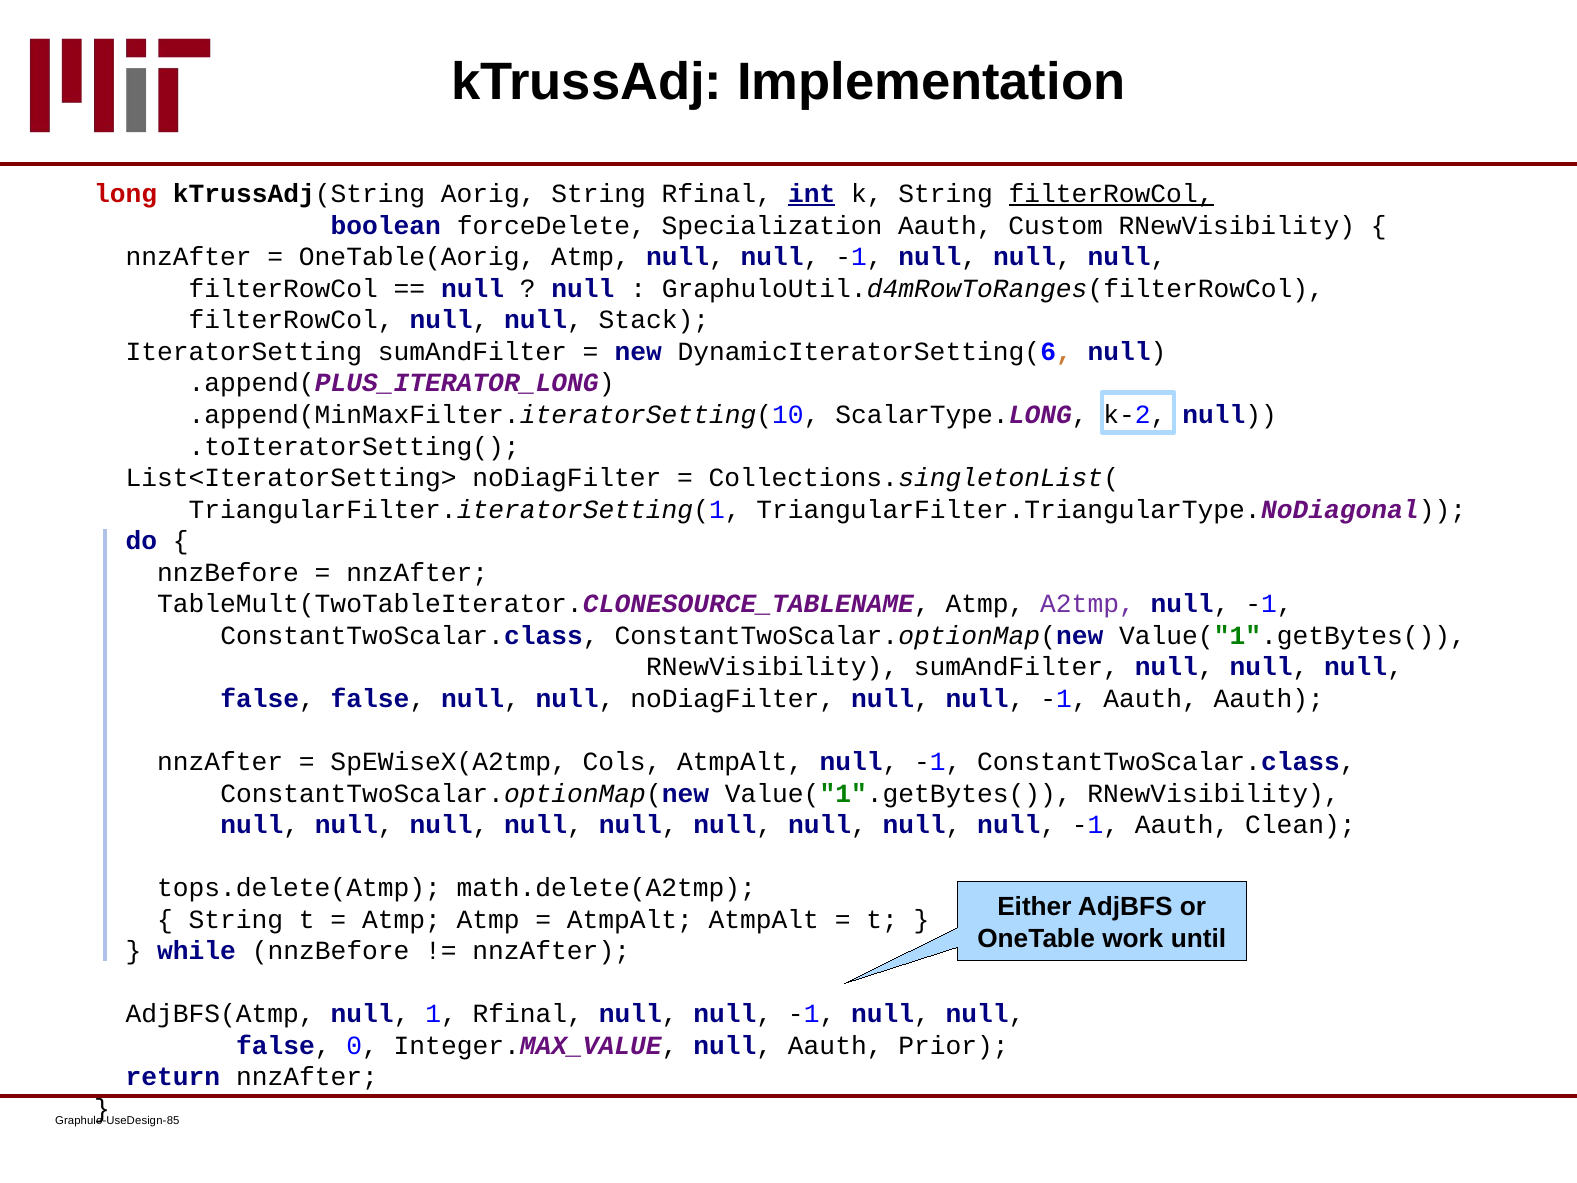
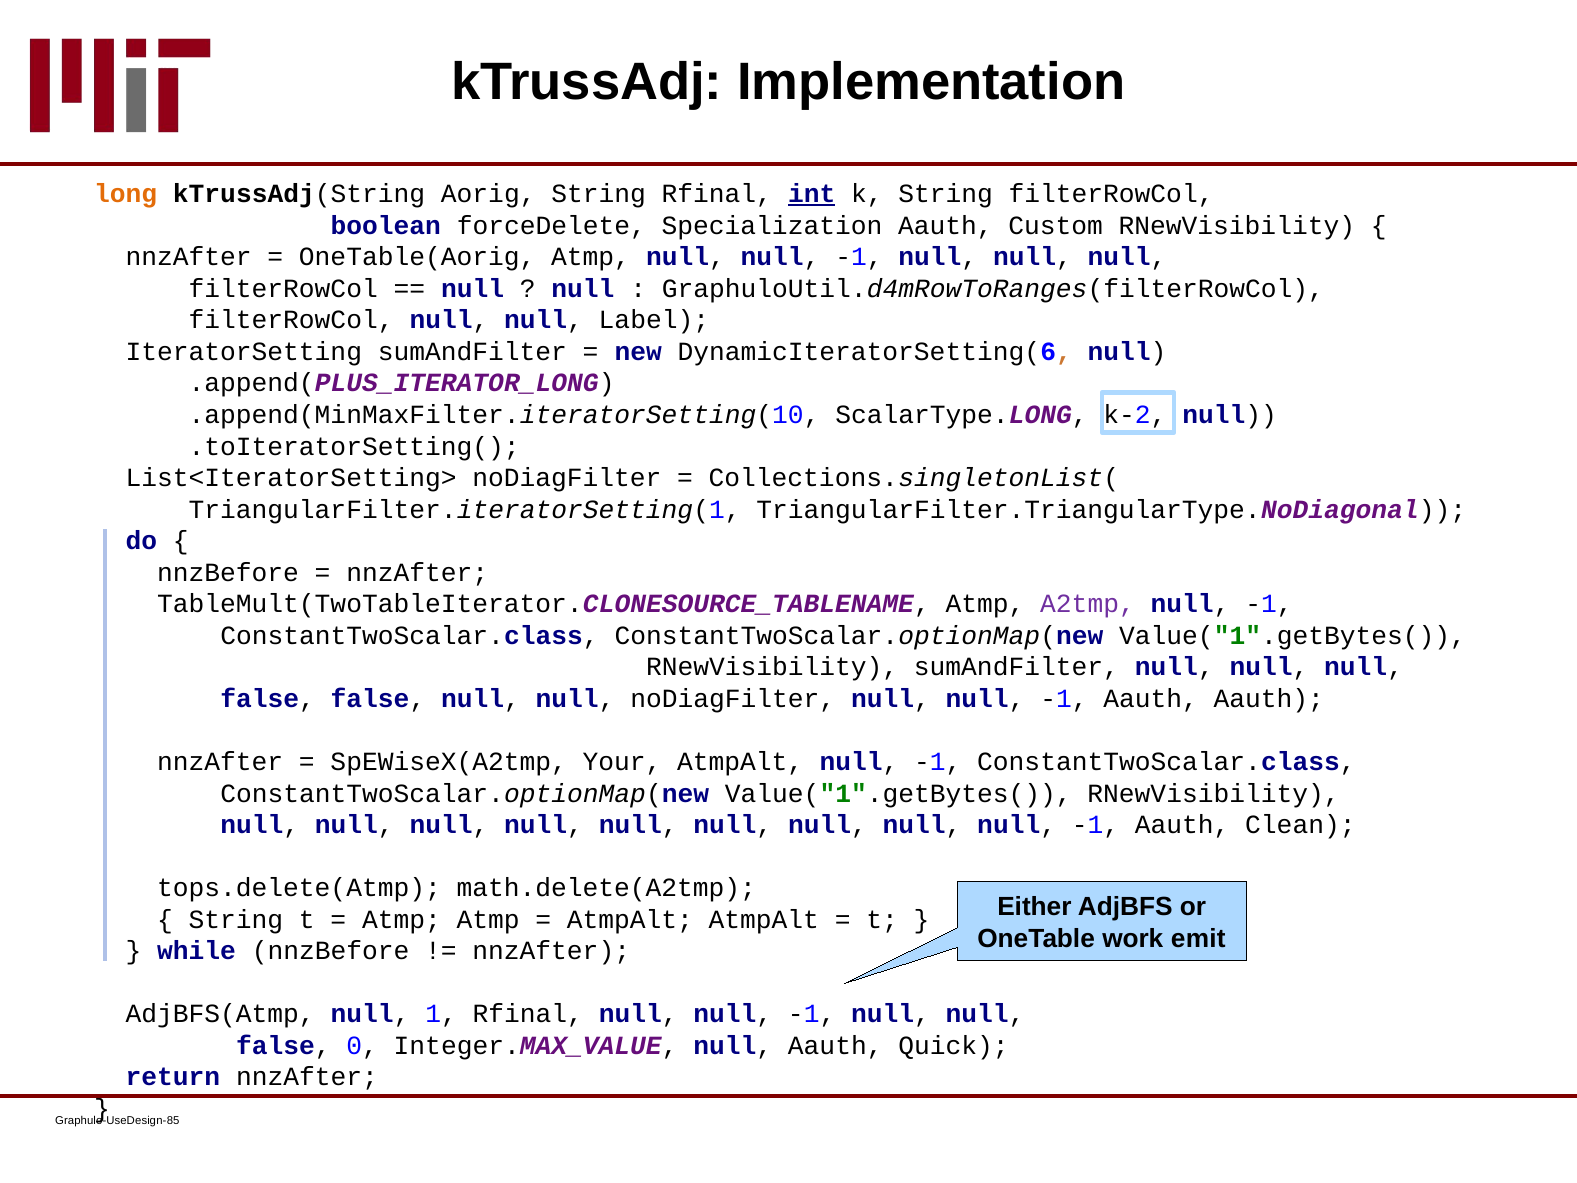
long colour: red -> orange
filterRowCol at (1111, 194) underline: present -> none
Stack: Stack -> Label
Cols: Cols -> Your
until: until -> emit
Prior: Prior -> Quick
